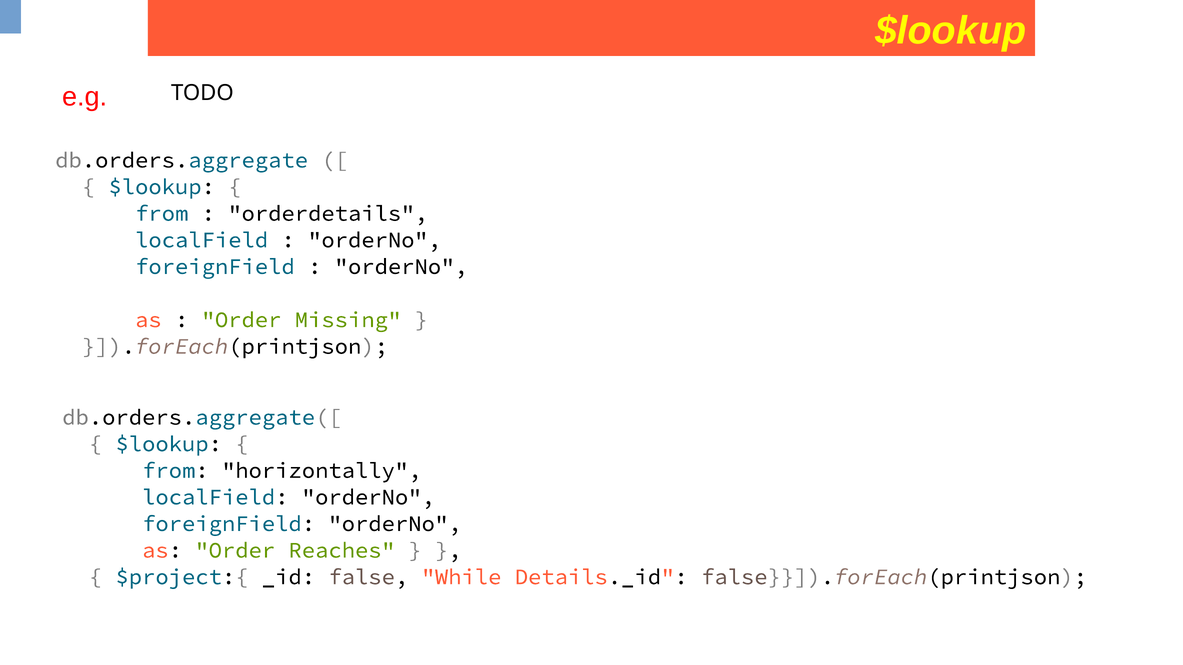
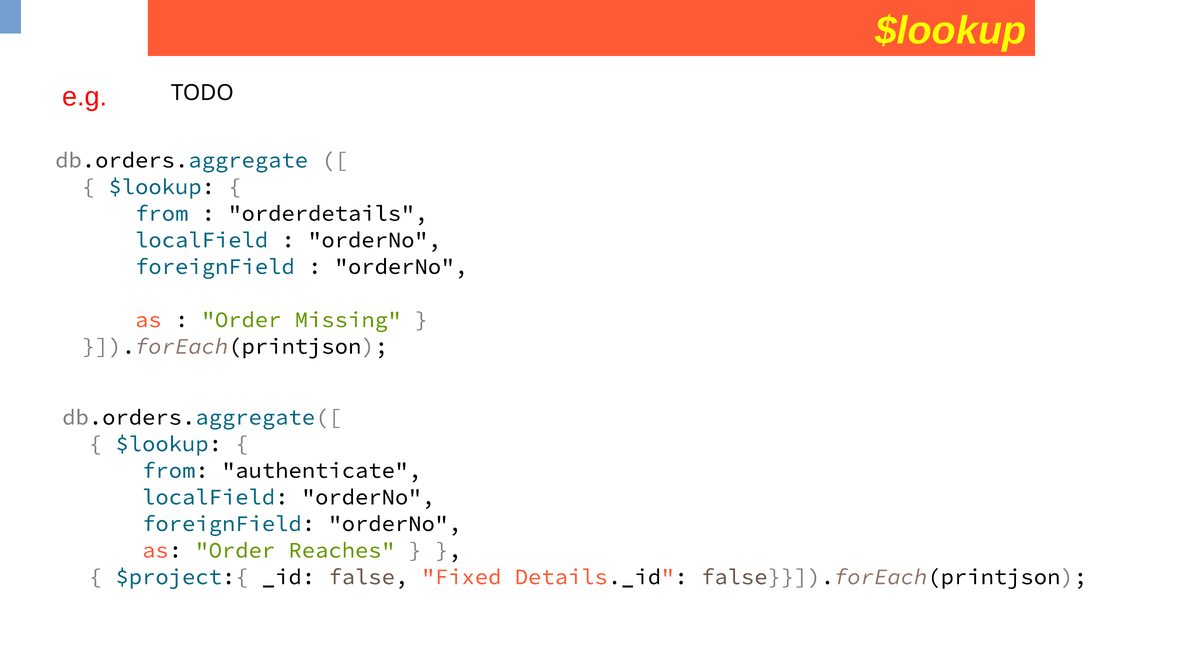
horizontally: horizontally -> authenticate
While: While -> Fixed
